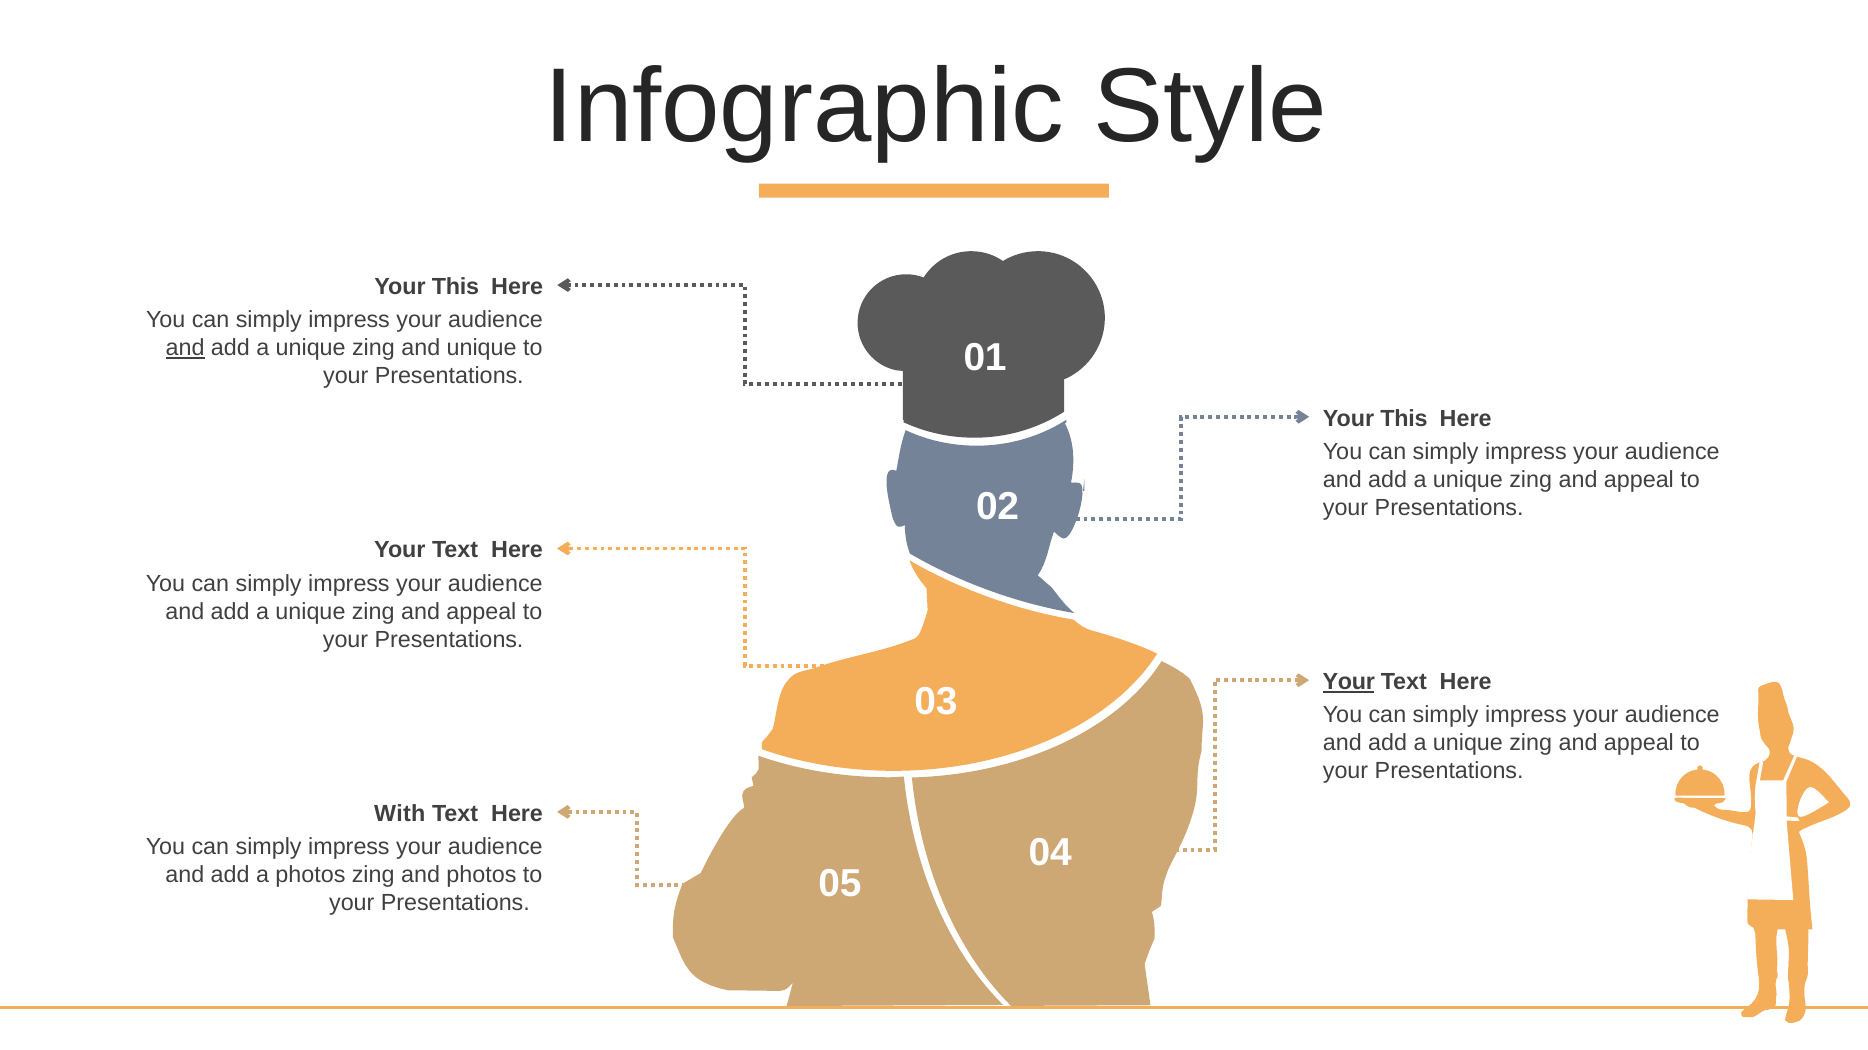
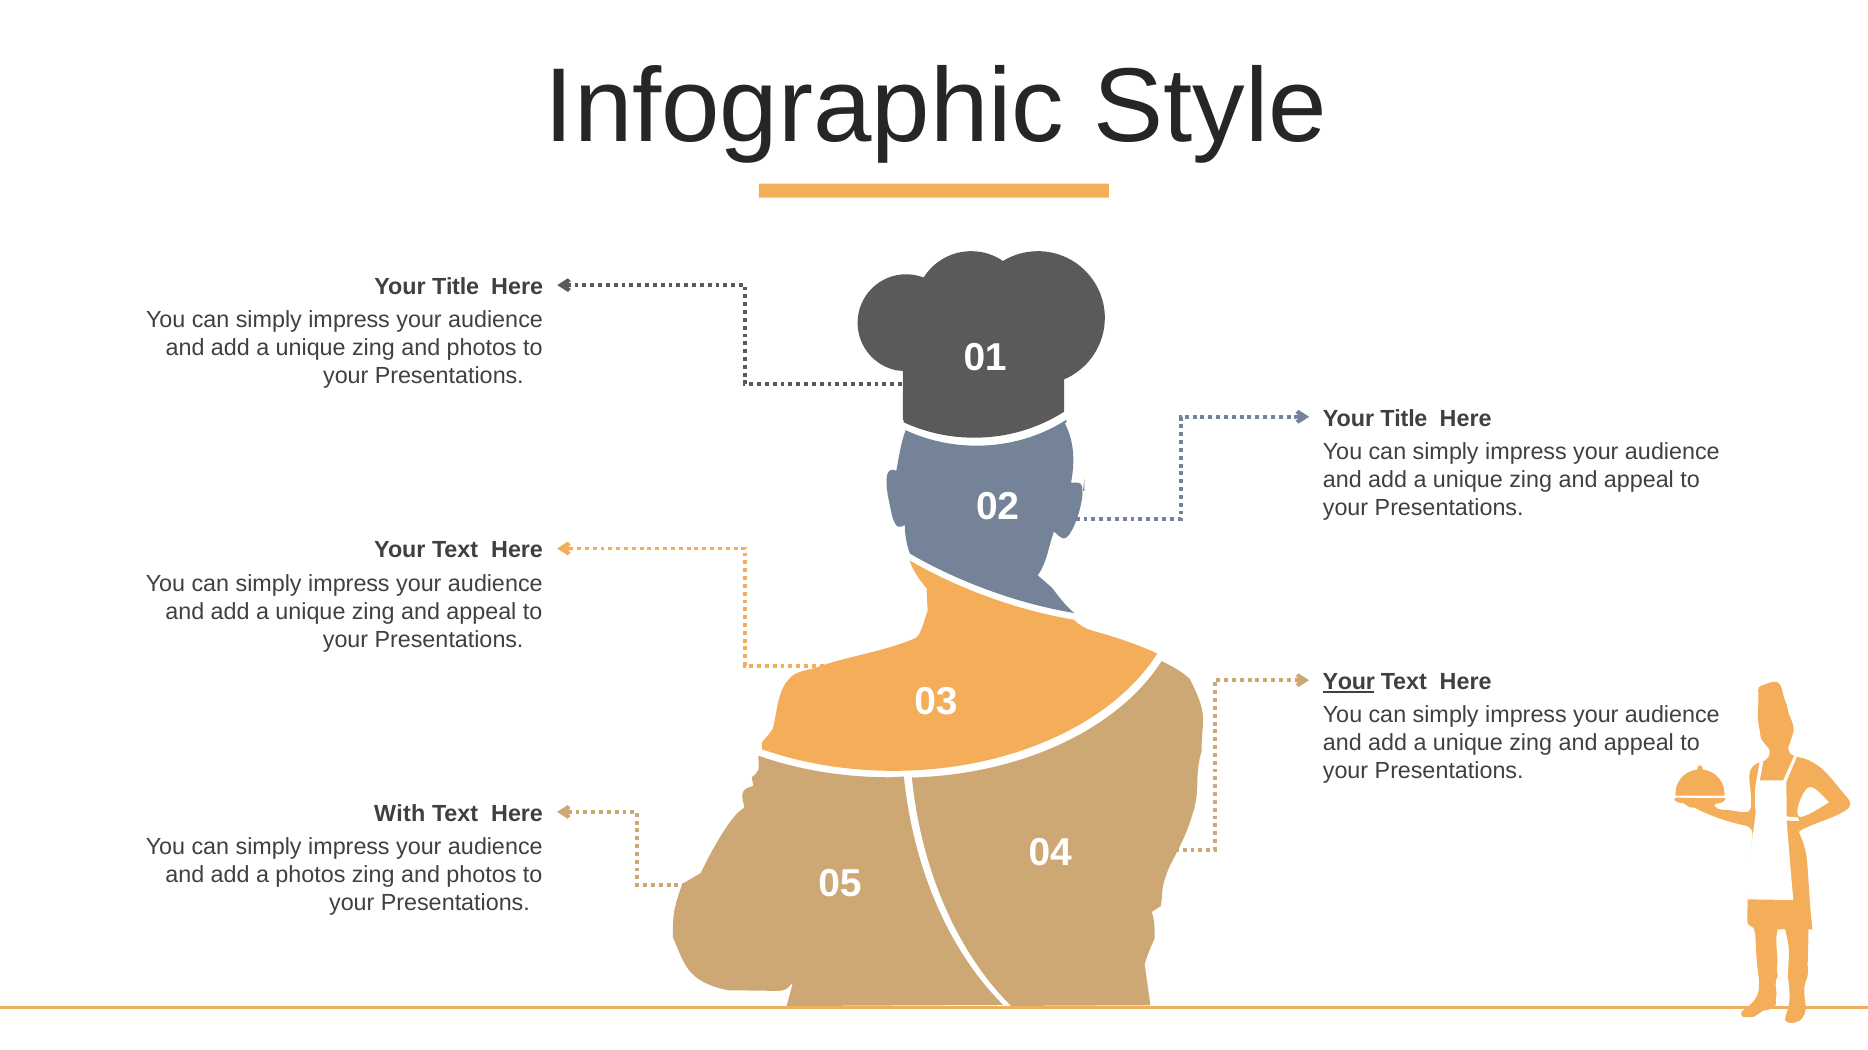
This at (455, 287): This -> Title
and at (185, 348) underline: present -> none
unique zing and unique: unique -> photos
This at (1404, 419): This -> Title
